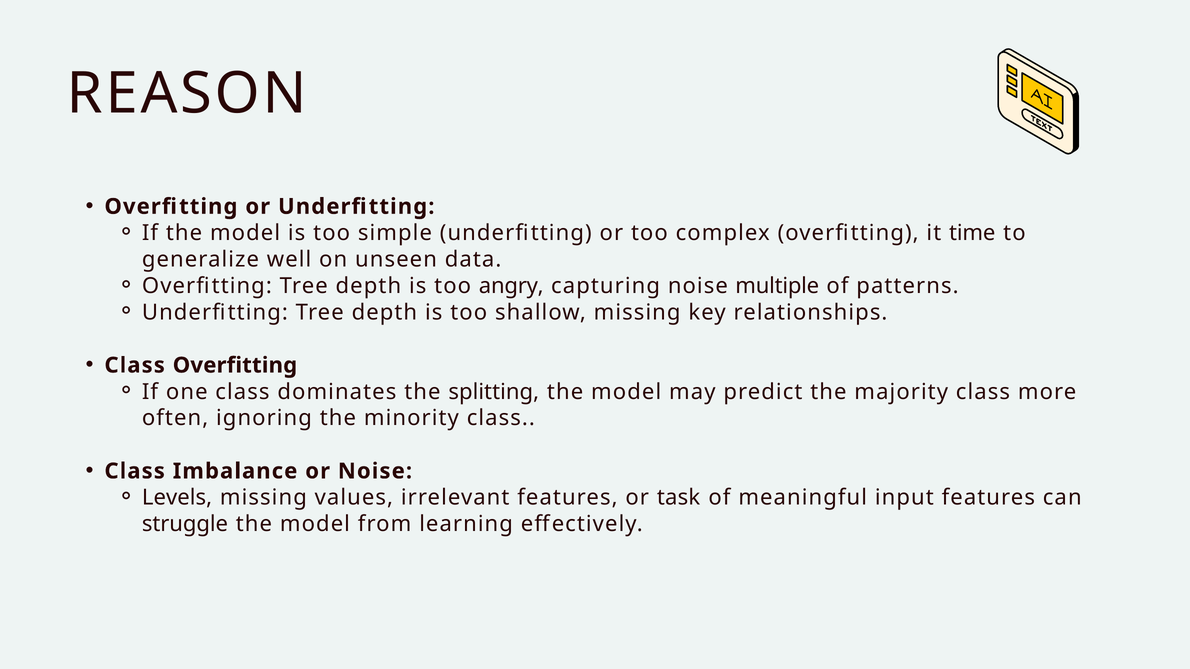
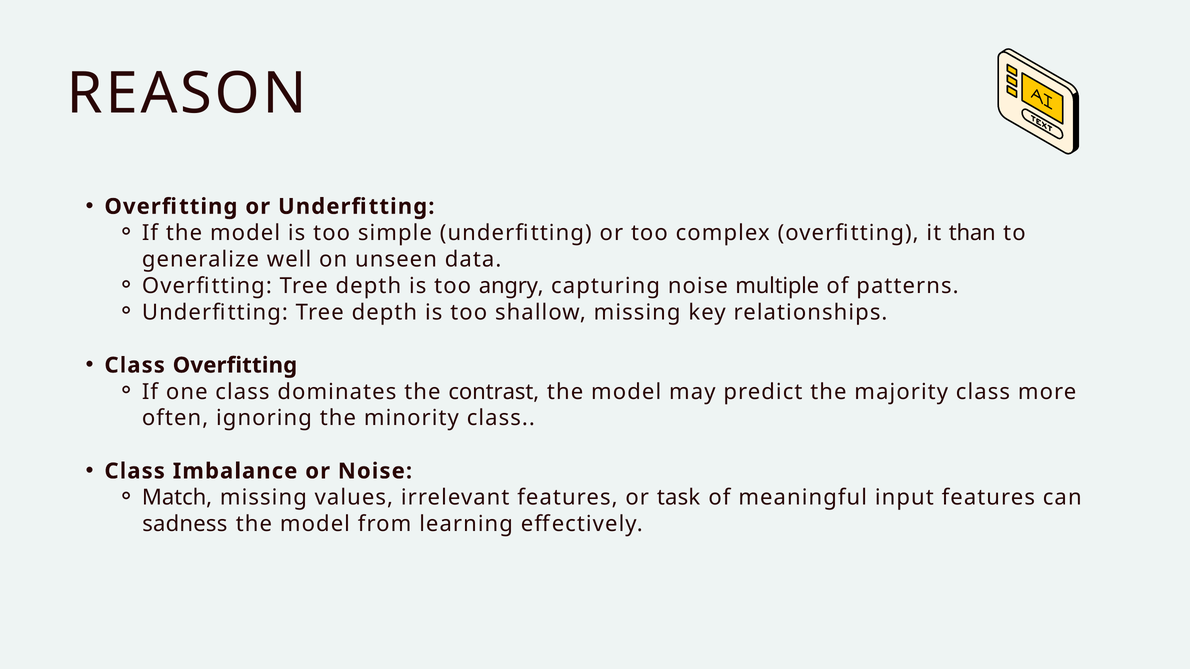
time: time -> than
splitting: splitting -> contrast
Levels: Levels -> Match
struggle: struggle -> sadness
